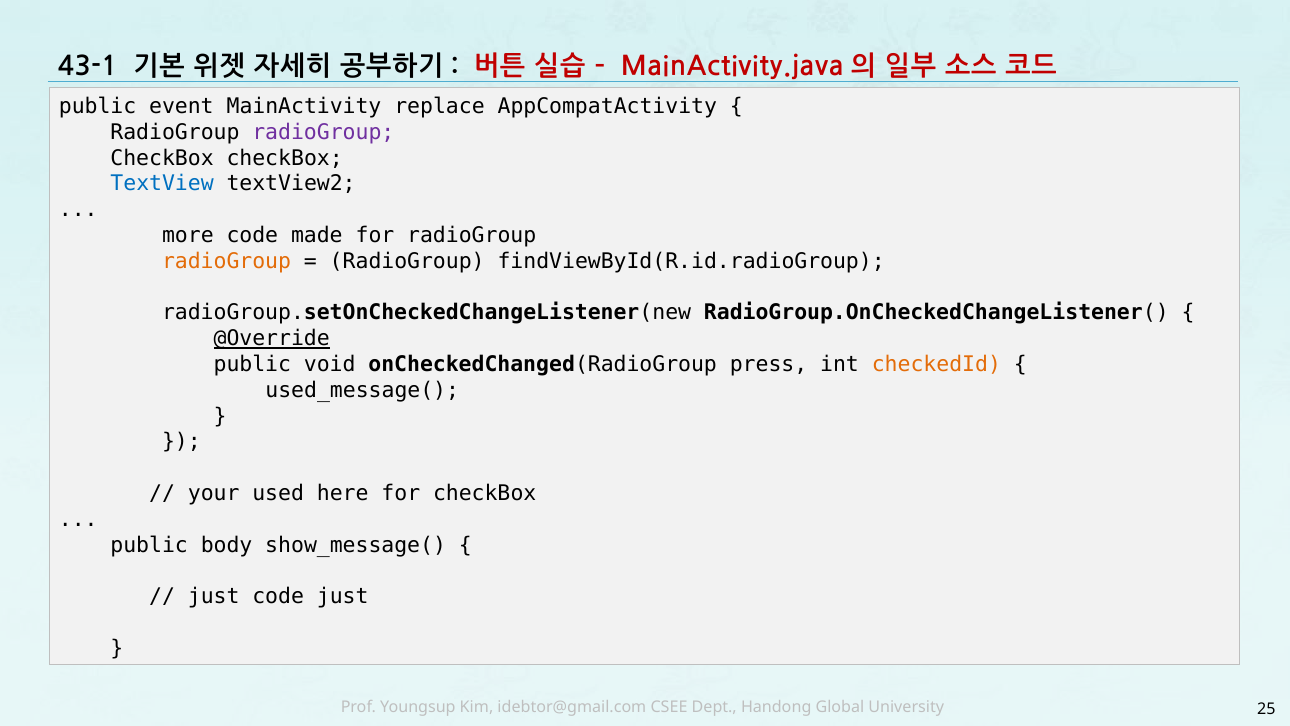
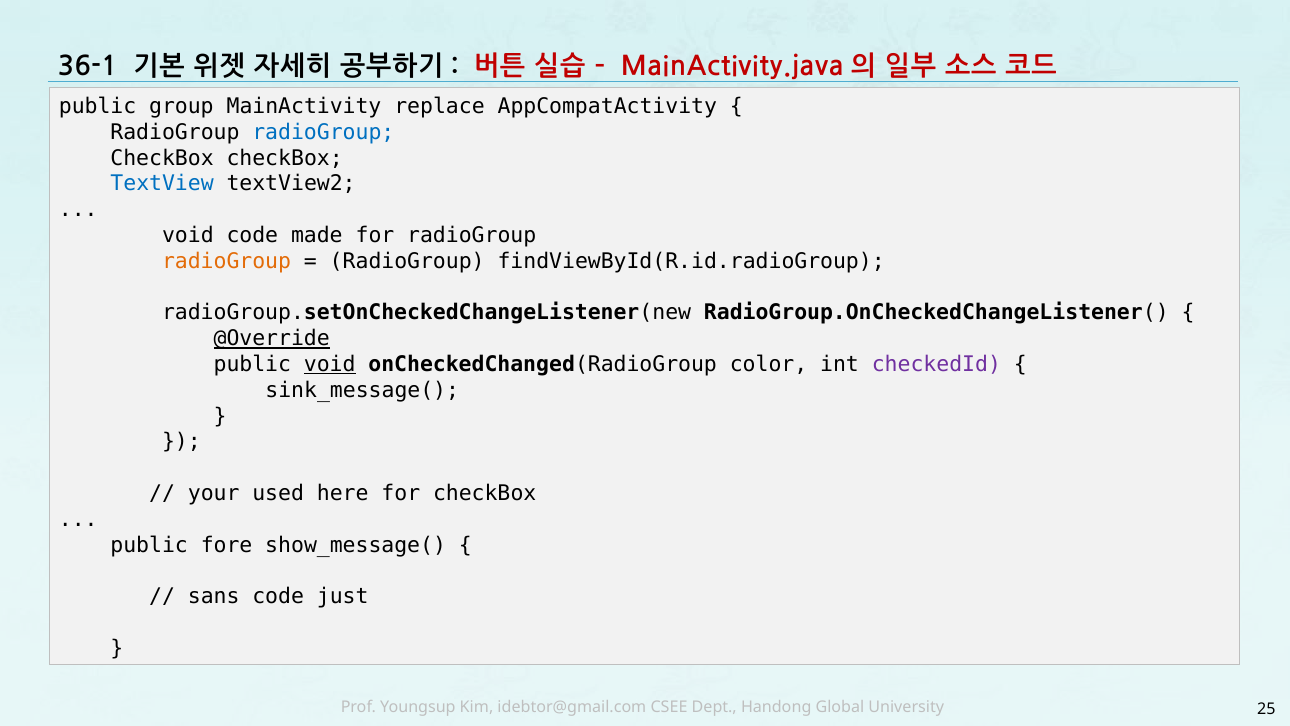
43-1: 43-1 -> 36-1
event: event -> group
radioGroup at (323, 132) colour: purple -> blue
more at (188, 235): more -> void
void at (330, 364) underline: none -> present
press: press -> color
checkedId colour: orange -> purple
used_message(: used_message( -> sink_message(
body: body -> fore
just at (214, 596): just -> sans
